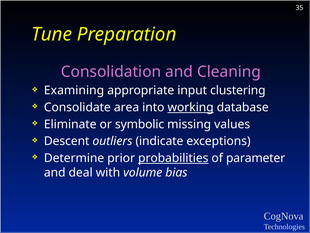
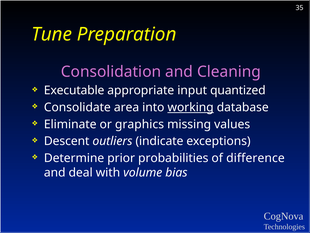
Examining: Examining -> Executable
clustering: clustering -> quantized
symbolic: symbolic -> graphics
probabilities underline: present -> none
parameter: parameter -> difference
